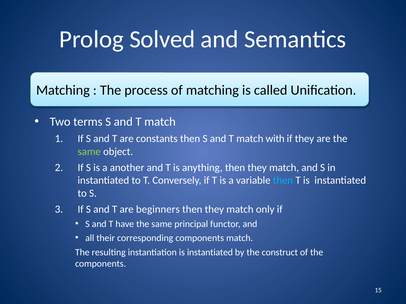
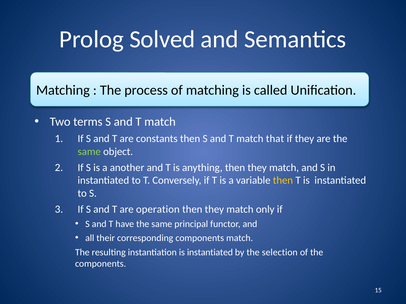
with: with -> that
then at (283, 181) colour: light blue -> yellow
beginners: beginners -> operation
construct: construct -> selection
